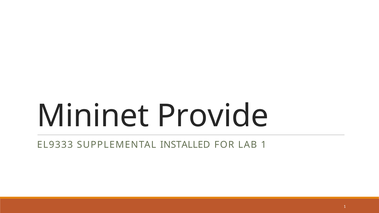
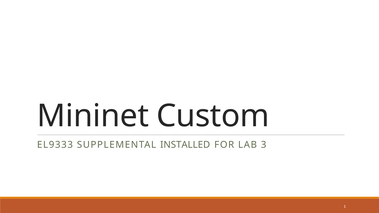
Provide: Provide -> Custom
LAB 1: 1 -> 3
